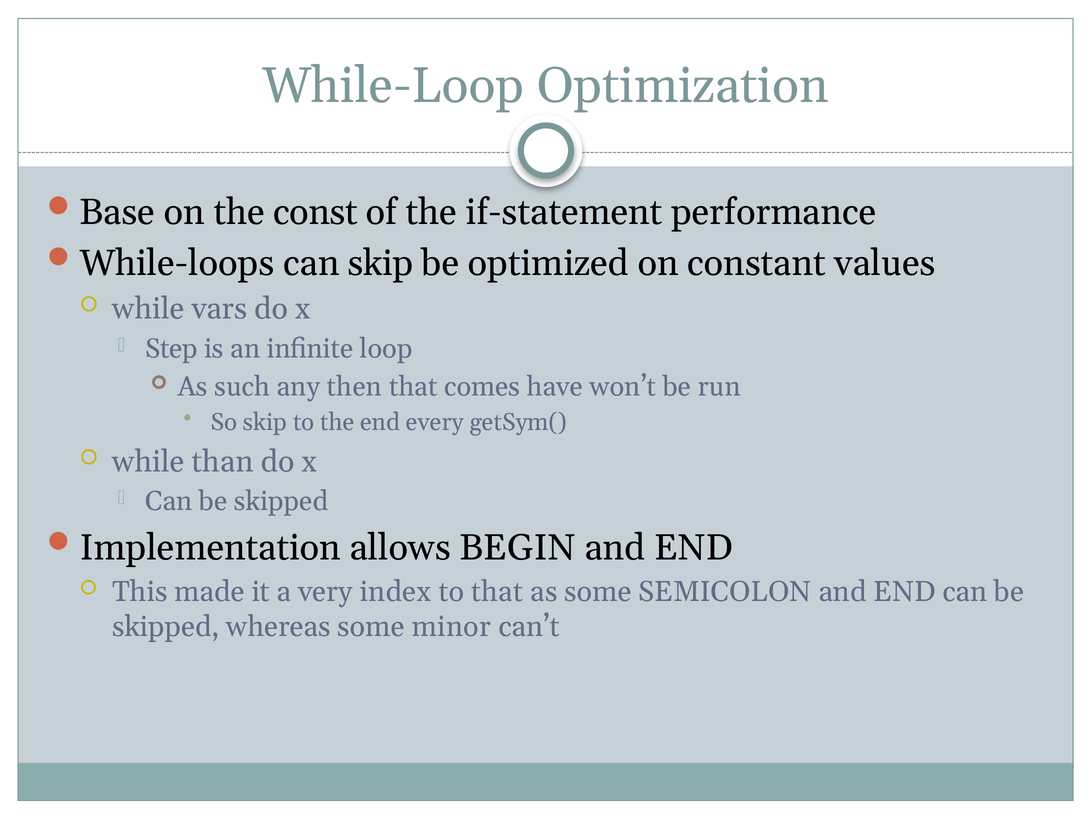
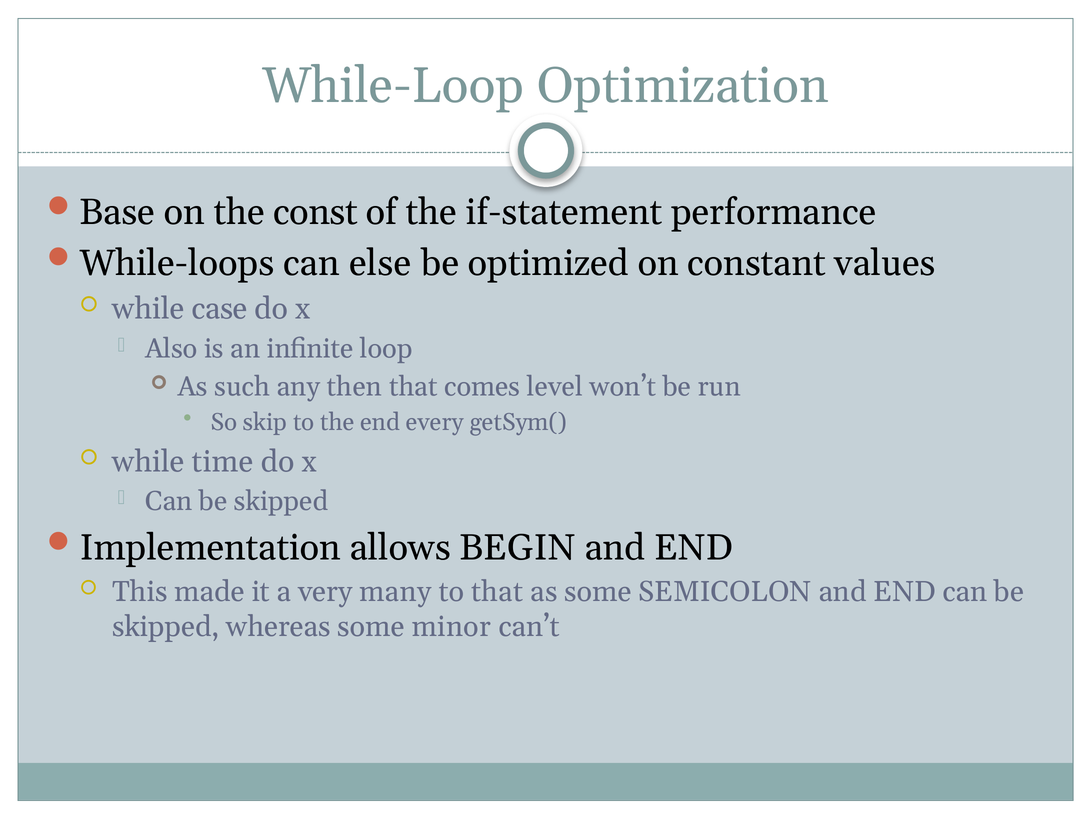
can skip: skip -> else
vars: vars -> case
Step: Step -> Also
have: have -> level
than: than -> time
index: index -> many
